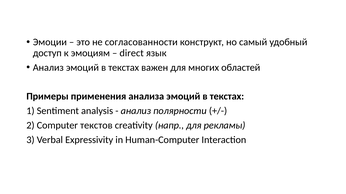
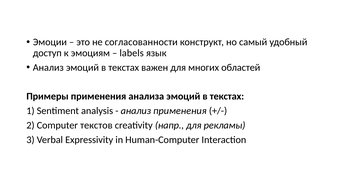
direct: direct -> labels
анализ полярности: полярности -> применения
